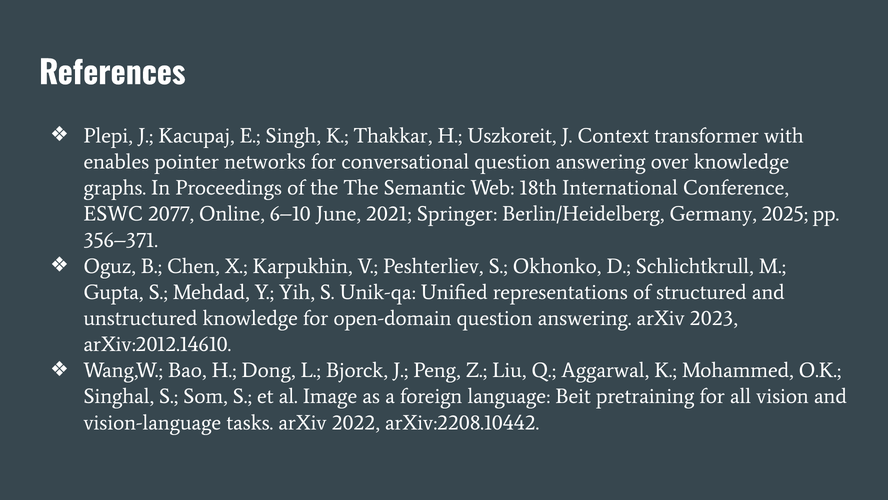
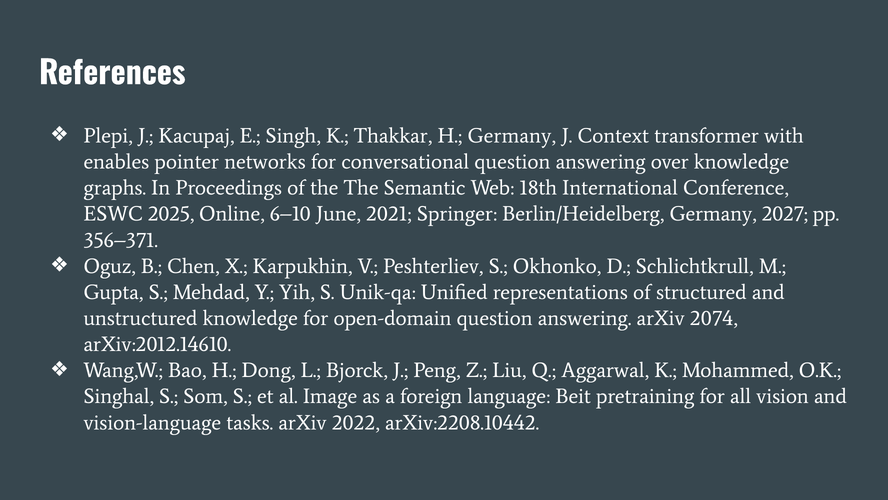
H Uszkoreit: Uszkoreit -> Germany
2077: 2077 -> 2025
2025: 2025 -> 2027
2023: 2023 -> 2074
